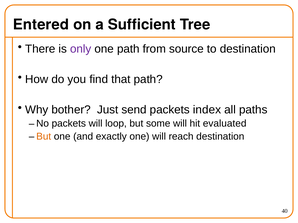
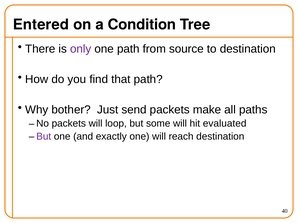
Sufficient: Sufficient -> Condition
index: index -> make
But at (44, 137) colour: orange -> purple
